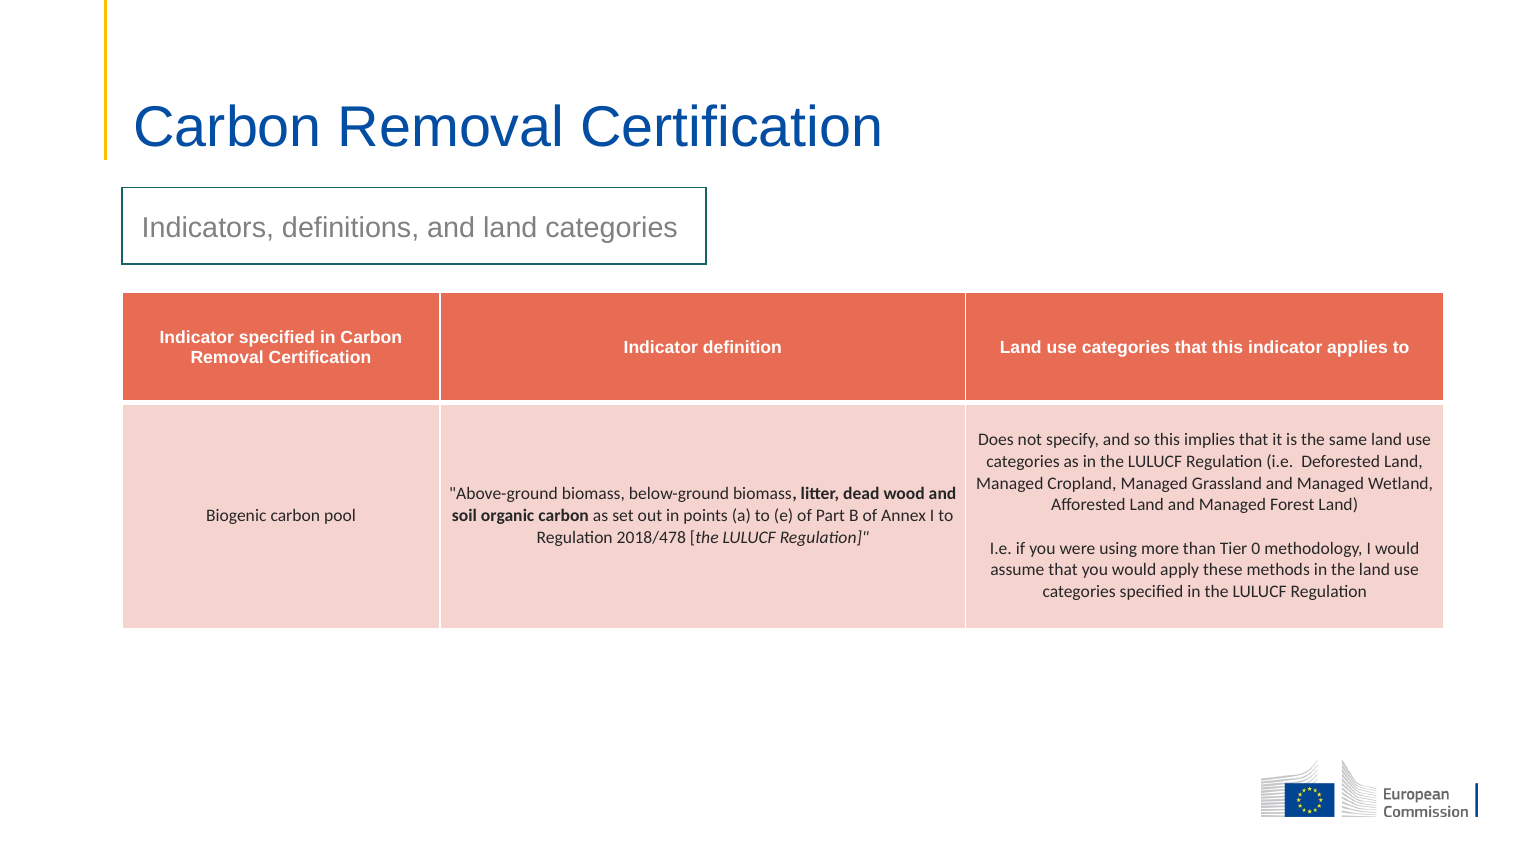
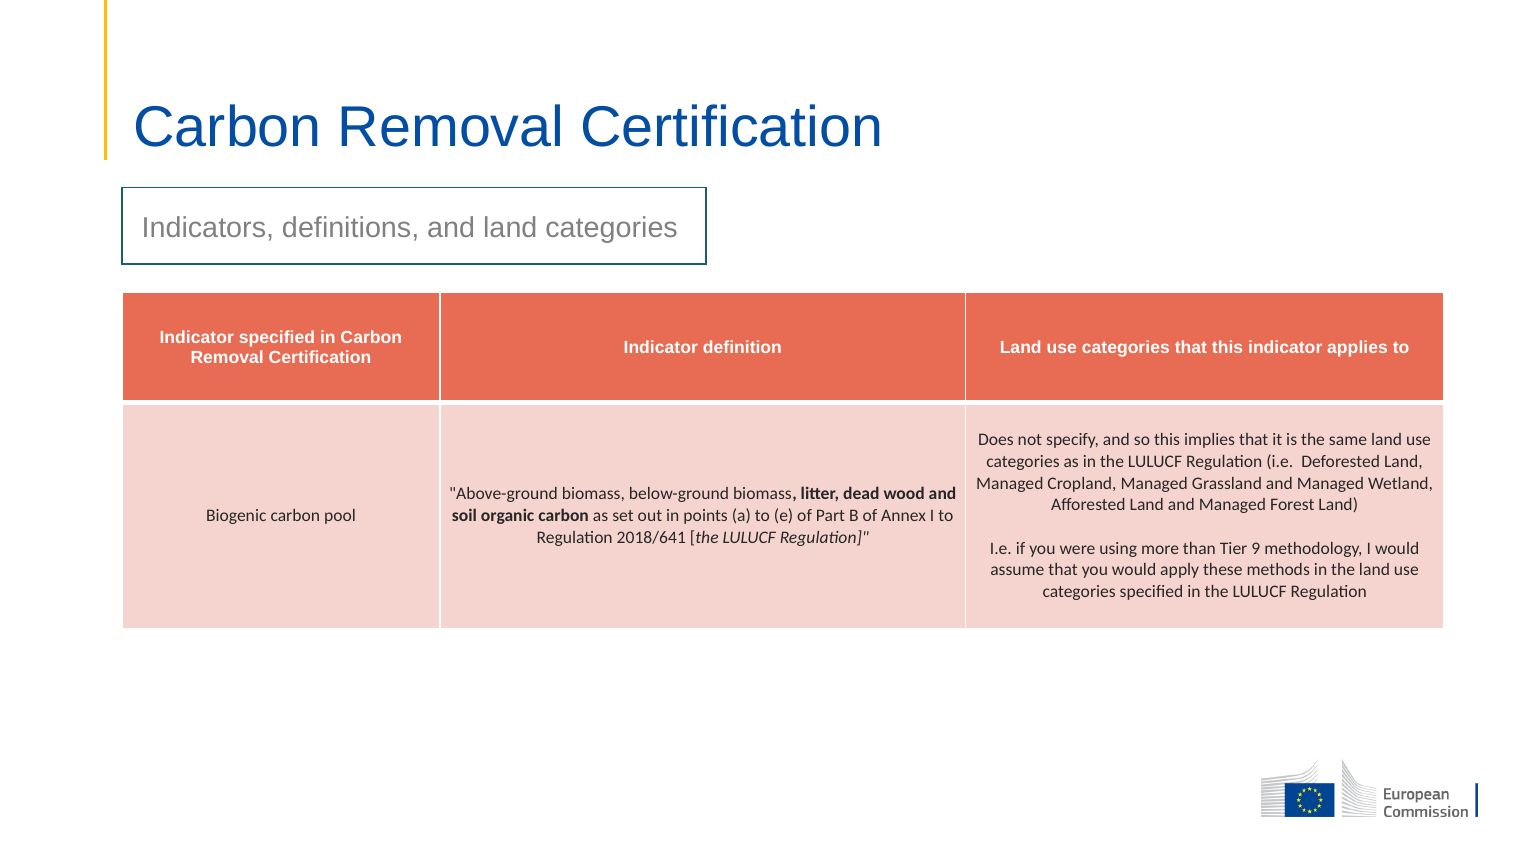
2018/478: 2018/478 -> 2018/641
0: 0 -> 9
